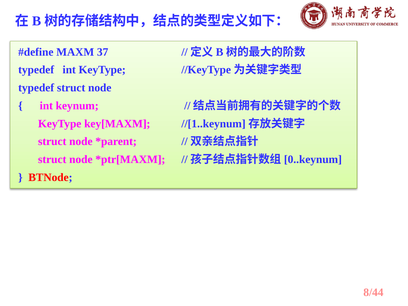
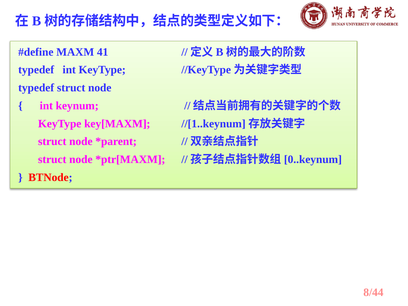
37: 37 -> 41
